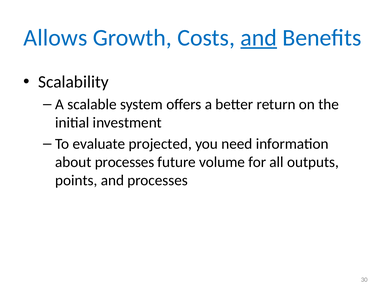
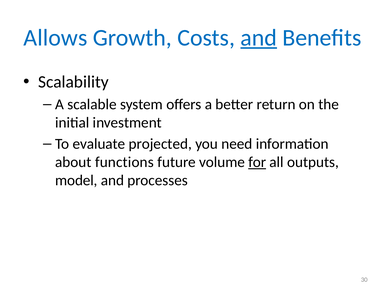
about processes: processes -> functions
for underline: none -> present
points: points -> model
